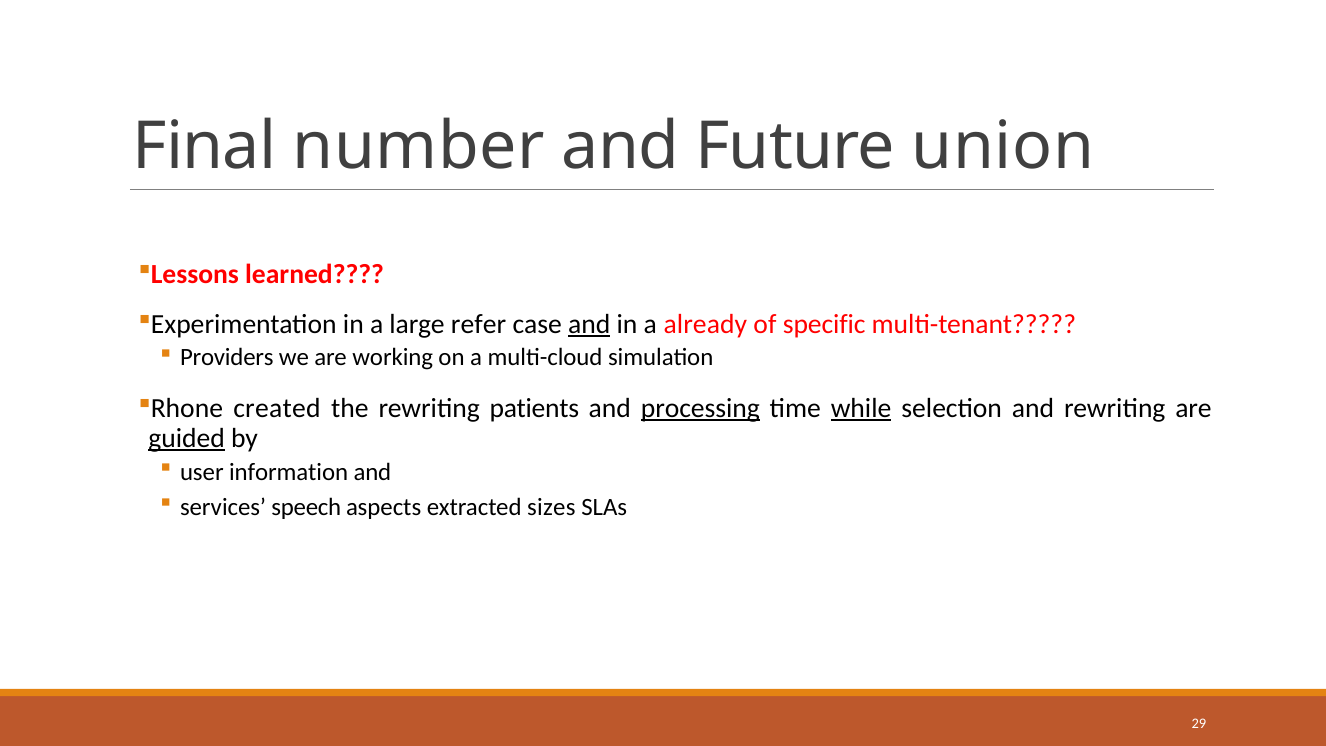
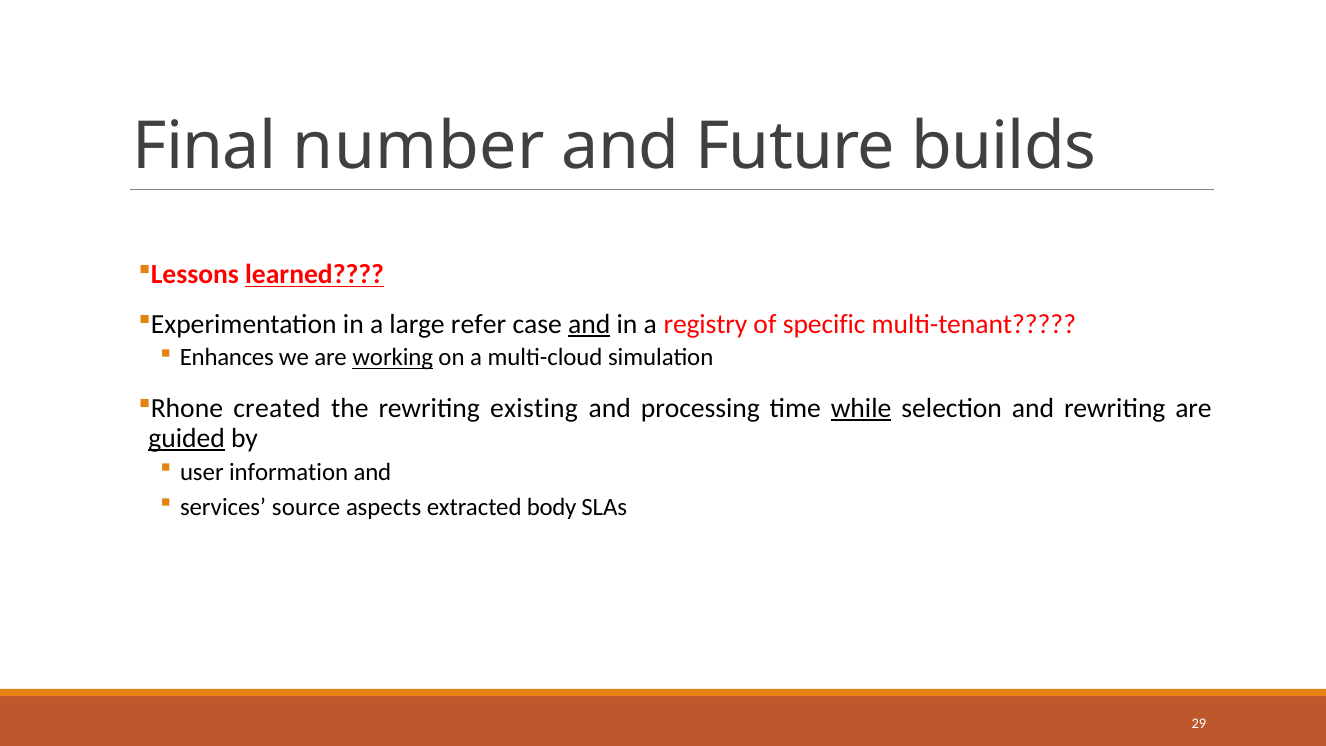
union: union -> builds
learned underline: none -> present
already: already -> registry
Providers: Providers -> Enhances
working underline: none -> present
patients: patients -> existing
processing underline: present -> none
speech: speech -> source
sizes: sizes -> body
